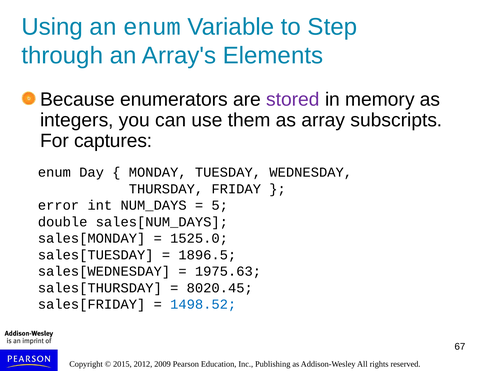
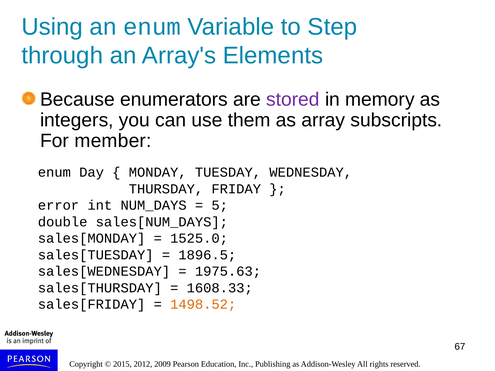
captures: captures -> member
8020.45: 8020.45 -> 1608.33
1498.52 colour: blue -> orange
